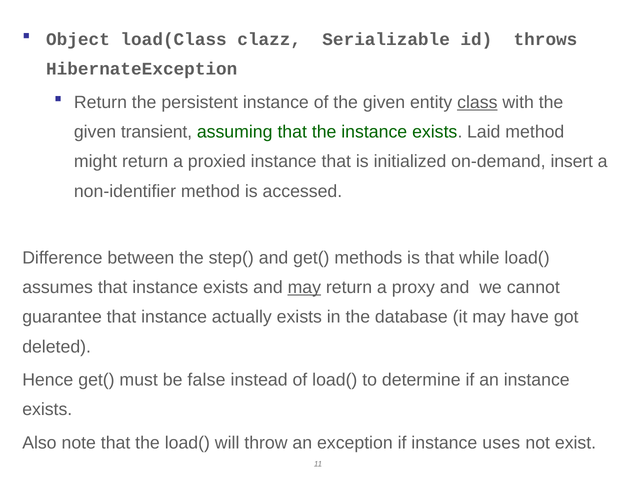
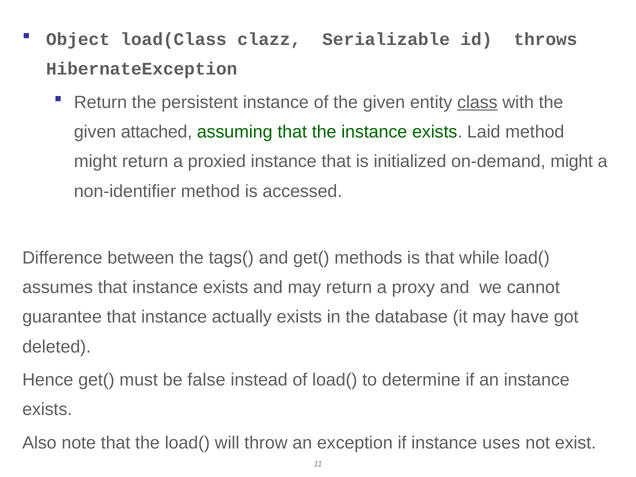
transient: transient -> attached
on-demand insert: insert -> might
step(: step( -> tags(
may at (304, 287) underline: present -> none
